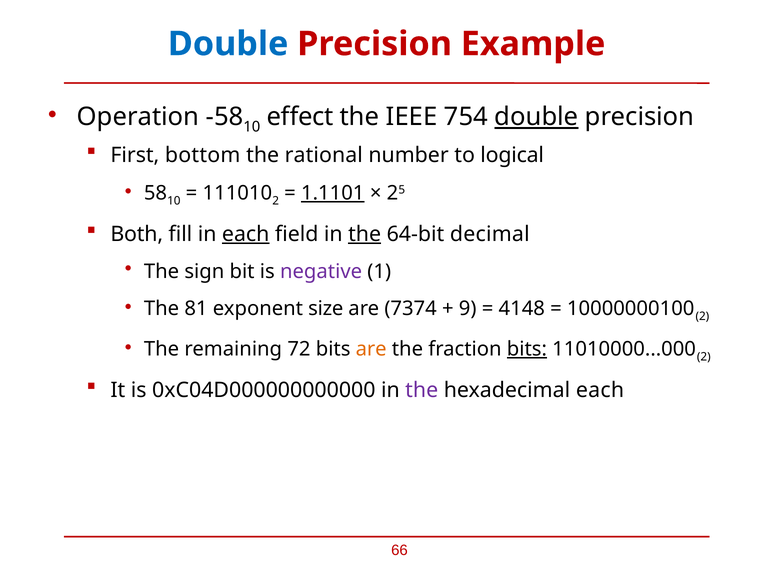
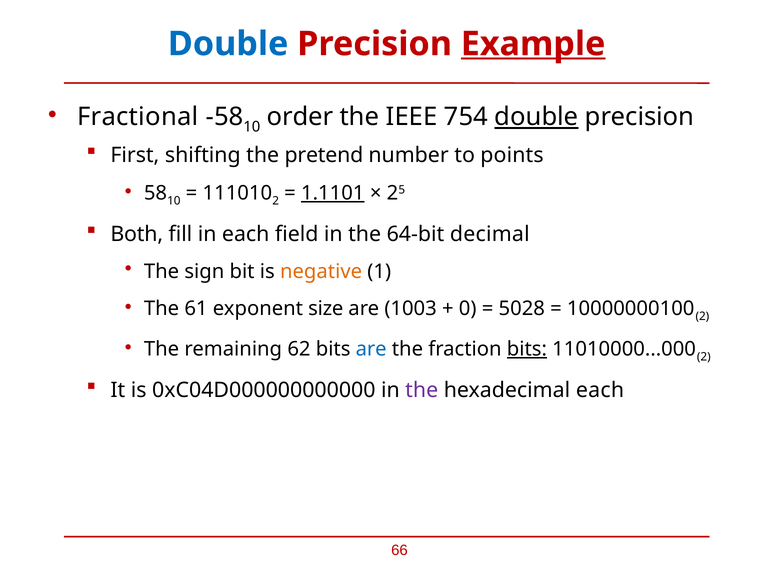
Example underline: none -> present
Operation: Operation -> Fractional
effect: effect -> order
bottom: bottom -> shifting
rational: rational -> pretend
logical: logical -> points
each at (246, 234) underline: present -> none
the at (365, 234) underline: present -> none
negative colour: purple -> orange
81: 81 -> 61
7374: 7374 -> 1003
9: 9 -> 0
4148: 4148 -> 5028
72: 72 -> 62
are at (371, 350) colour: orange -> blue
